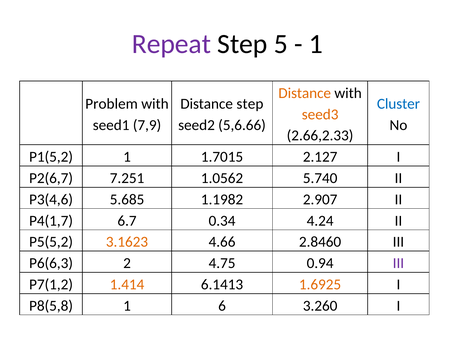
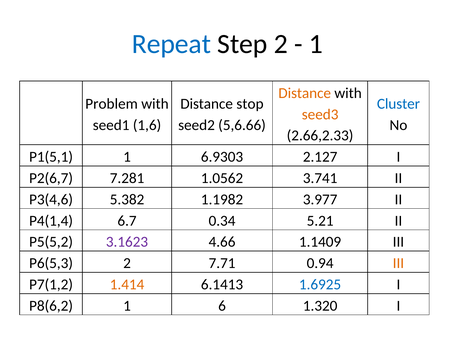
Repeat colour: purple -> blue
Step 5: 5 -> 2
Distance step: step -> stop
7,9: 7,9 -> 1,6
P1(5,2: P1(5,2 -> P1(5,1
1.7015: 1.7015 -> 6.9303
7.251: 7.251 -> 7.281
5.740: 5.740 -> 3.741
5.685: 5.685 -> 5.382
2.907: 2.907 -> 3.977
P4(1,7: P4(1,7 -> P4(1,4
4.24: 4.24 -> 5.21
3.1623 colour: orange -> purple
2.8460: 2.8460 -> 1.1409
P6(6,3: P6(6,3 -> P6(5,3
4.75: 4.75 -> 7.71
III at (398, 263) colour: purple -> orange
1.6925 colour: orange -> blue
P8(5,8: P8(5,8 -> P8(6,2
3.260: 3.260 -> 1.320
